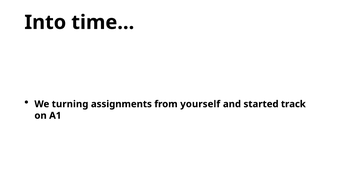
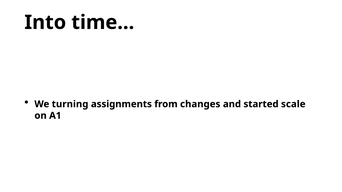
yourself: yourself -> changes
track: track -> scale
